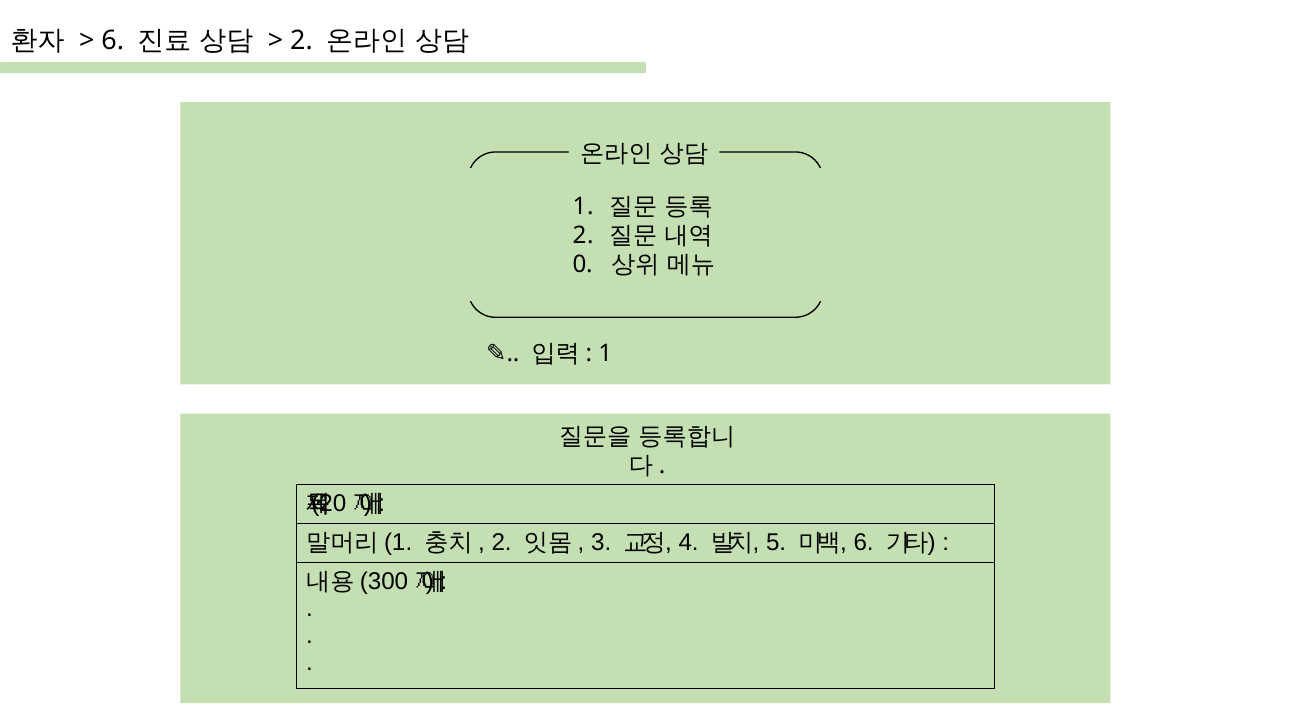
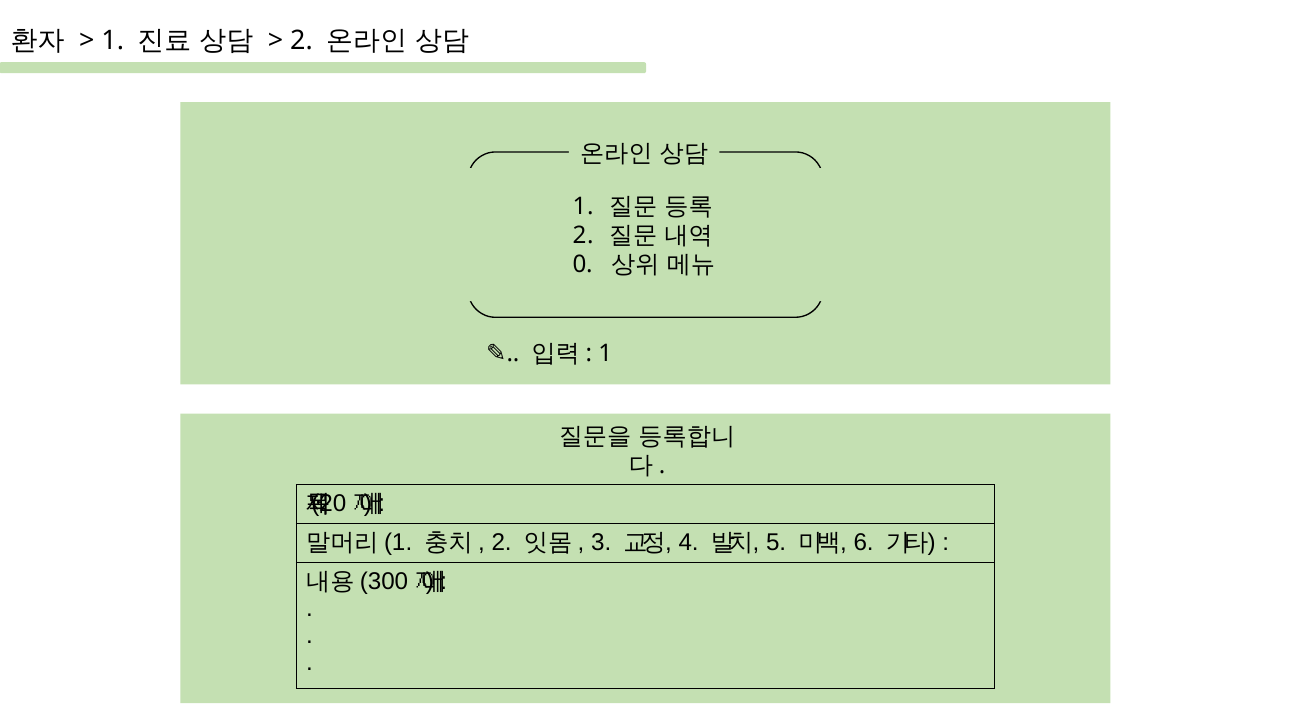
6 at (113, 40): 6 -> 1
